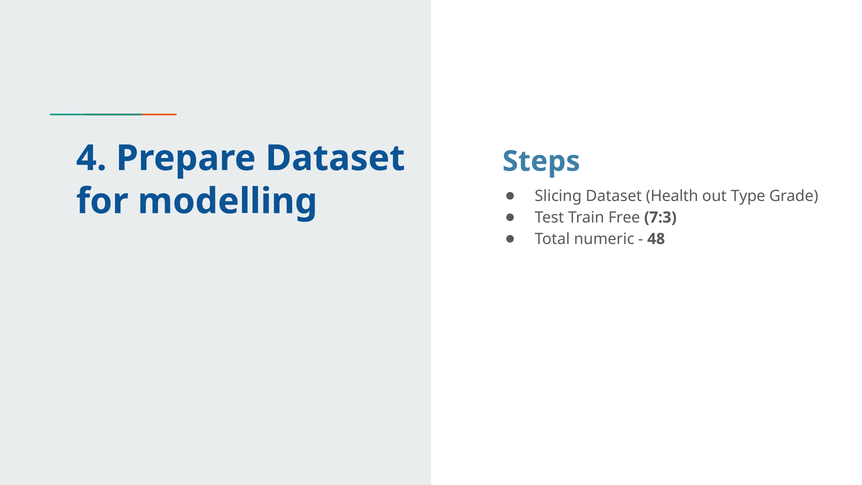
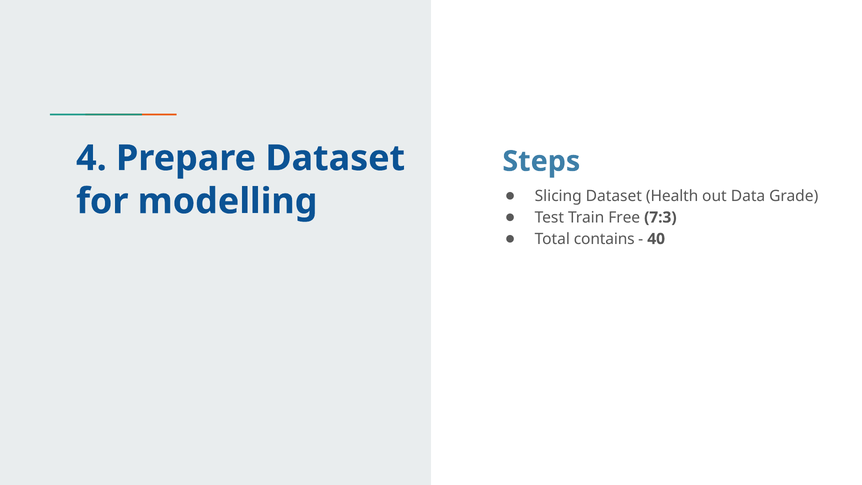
Type: Type -> Data
numeric: numeric -> contains
48: 48 -> 40
